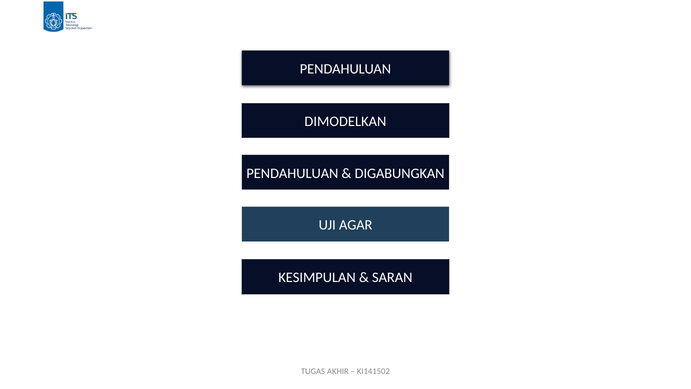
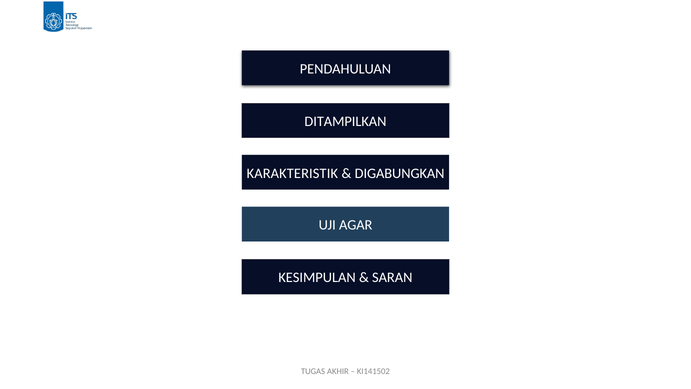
DIMODELKAN: DIMODELKAN -> DITAMPILKAN
PENDAHULUAN at (292, 173): PENDAHULUAN -> KARAKTERISTIK
